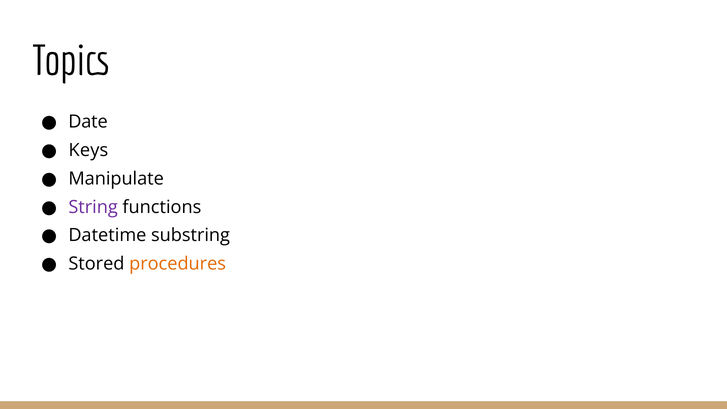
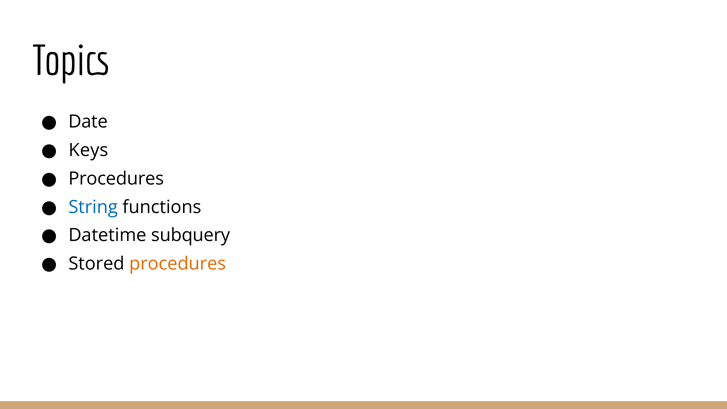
Manipulate at (116, 179): Manipulate -> Procedures
String colour: purple -> blue
substring: substring -> subquery
